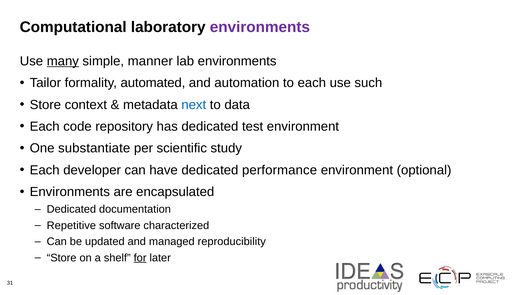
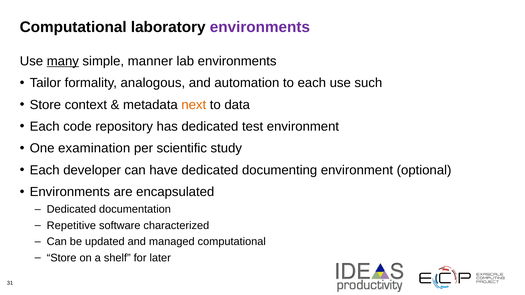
automated: automated -> analogous
next colour: blue -> orange
substantiate: substantiate -> examination
performance: performance -> documenting
managed reproducibility: reproducibility -> computational
for underline: present -> none
